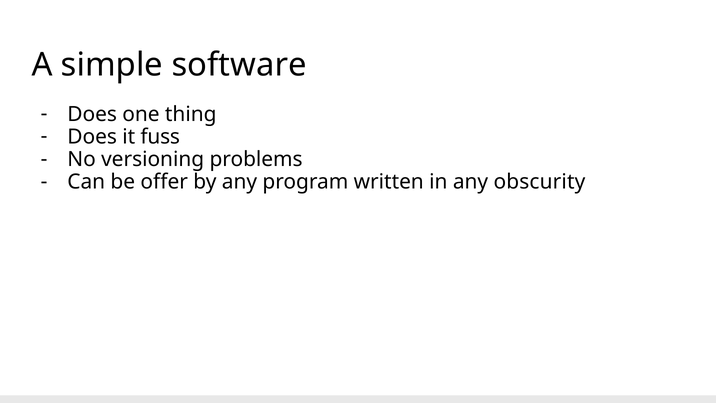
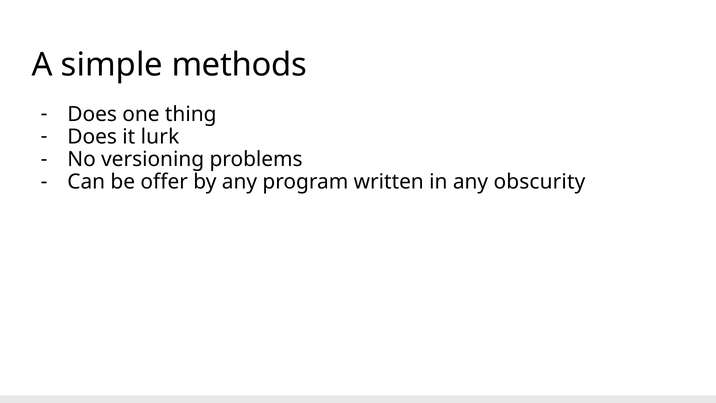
software: software -> methods
fuss: fuss -> lurk
